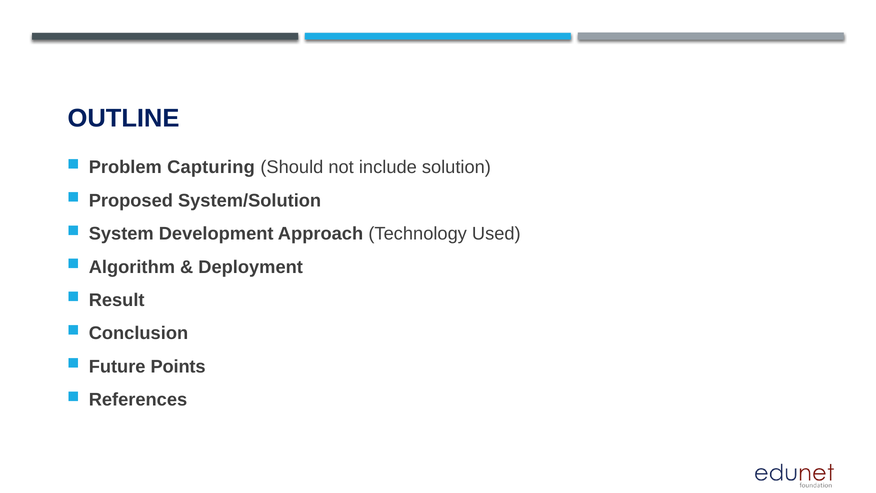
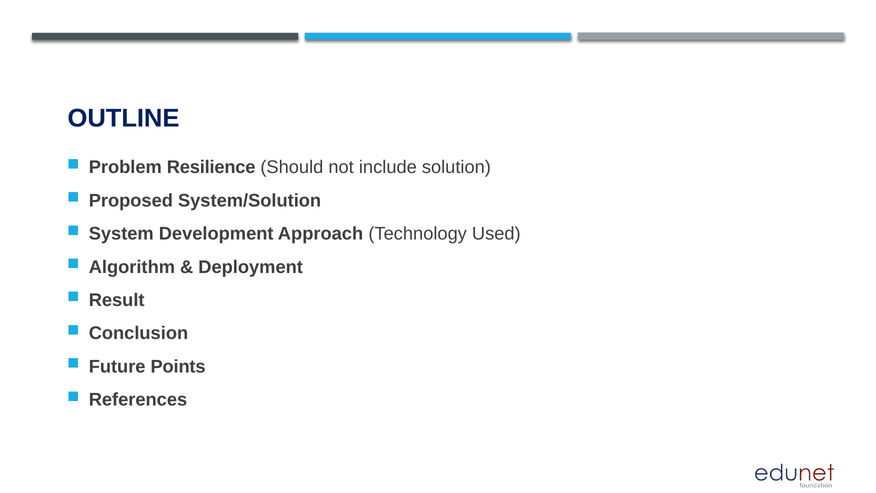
Capturing: Capturing -> Resilience
